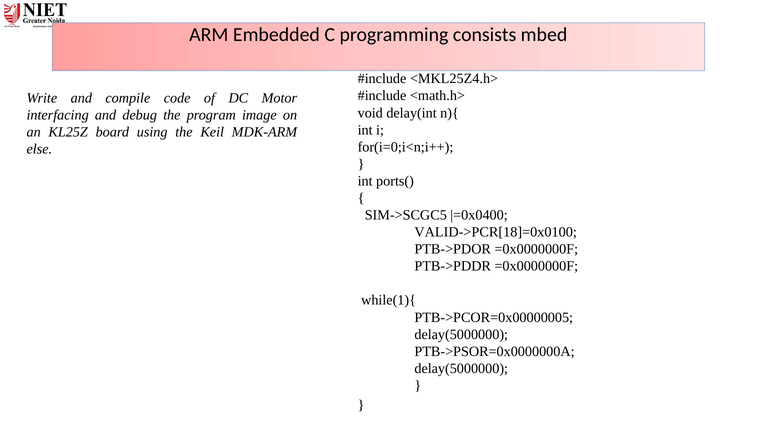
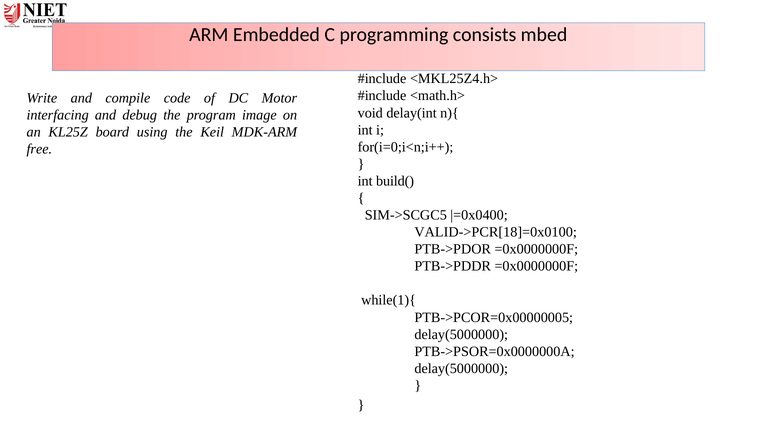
else: else -> free
ports(: ports( -> build(
